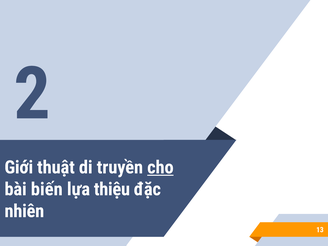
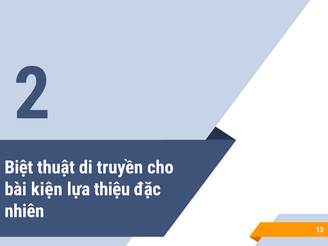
Giới: Giới -> Biệt
cho underline: present -> none
biến: biến -> kiện
